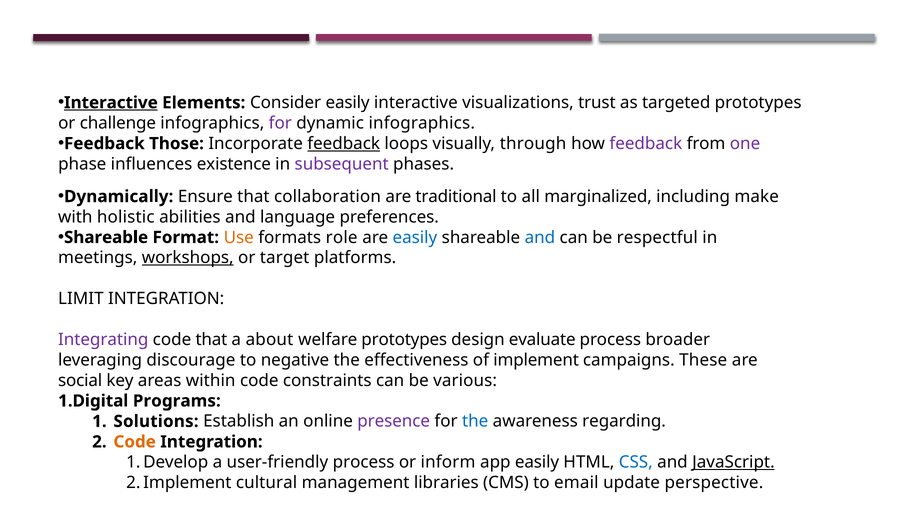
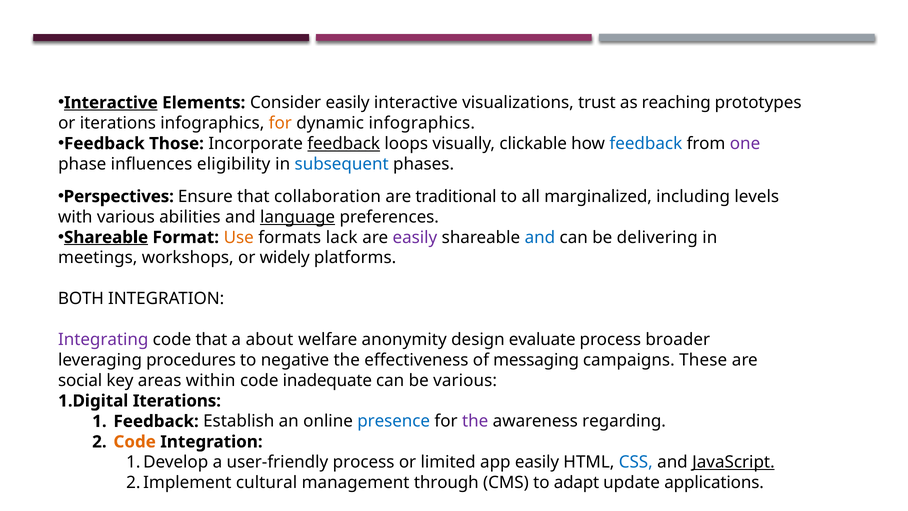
targeted: targeted -> reaching
or challenge: challenge -> iterations
for at (280, 123) colour: purple -> orange
through: through -> clickable
feedback at (646, 143) colour: purple -> blue
existence: existence -> eligibility
subsequent colour: purple -> blue
Dynamically: Dynamically -> Perspectives
make: make -> levels
with holistic: holistic -> various
language underline: none -> present
Shareable at (106, 237) underline: none -> present
role: role -> lack
easily at (415, 237) colour: blue -> purple
respectful: respectful -> delivering
workshops underline: present -> none
target: target -> widely
LIMIT: LIMIT -> BOTH
welfare prototypes: prototypes -> anonymity
discourage: discourage -> procedures
implement: implement -> messaging
constraints: constraints -> inadequate
Programs at (177, 401): Programs -> Iterations
Solutions at (156, 421): Solutions -> Feedback
presence colour: purple -> blue
the at (475, 421) colour: blue -> purple
inform: inform -> limited
libraries: libraries -> through
email: email -> adapt
perspective: perspective -> applications
